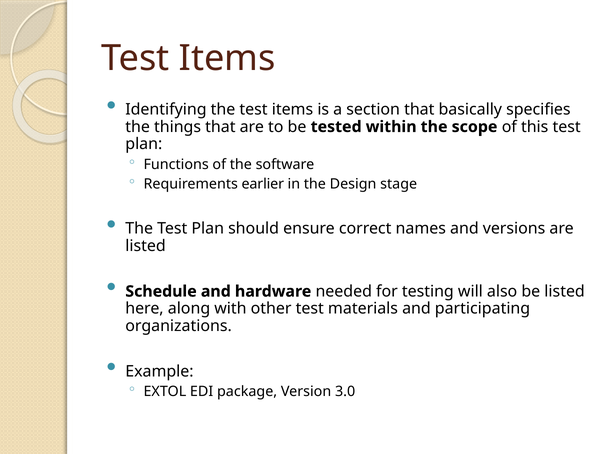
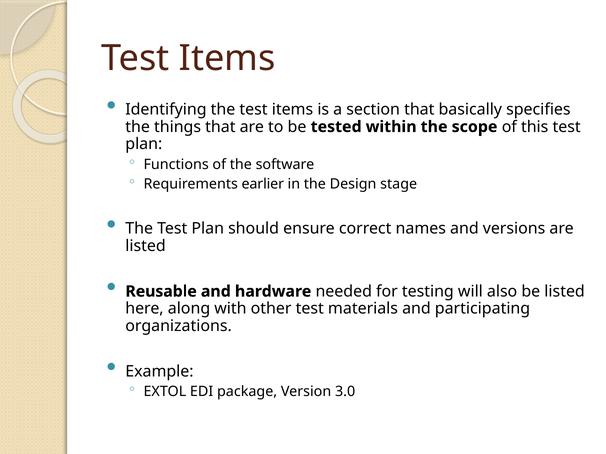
Schedule: Schedule -> Reusable
